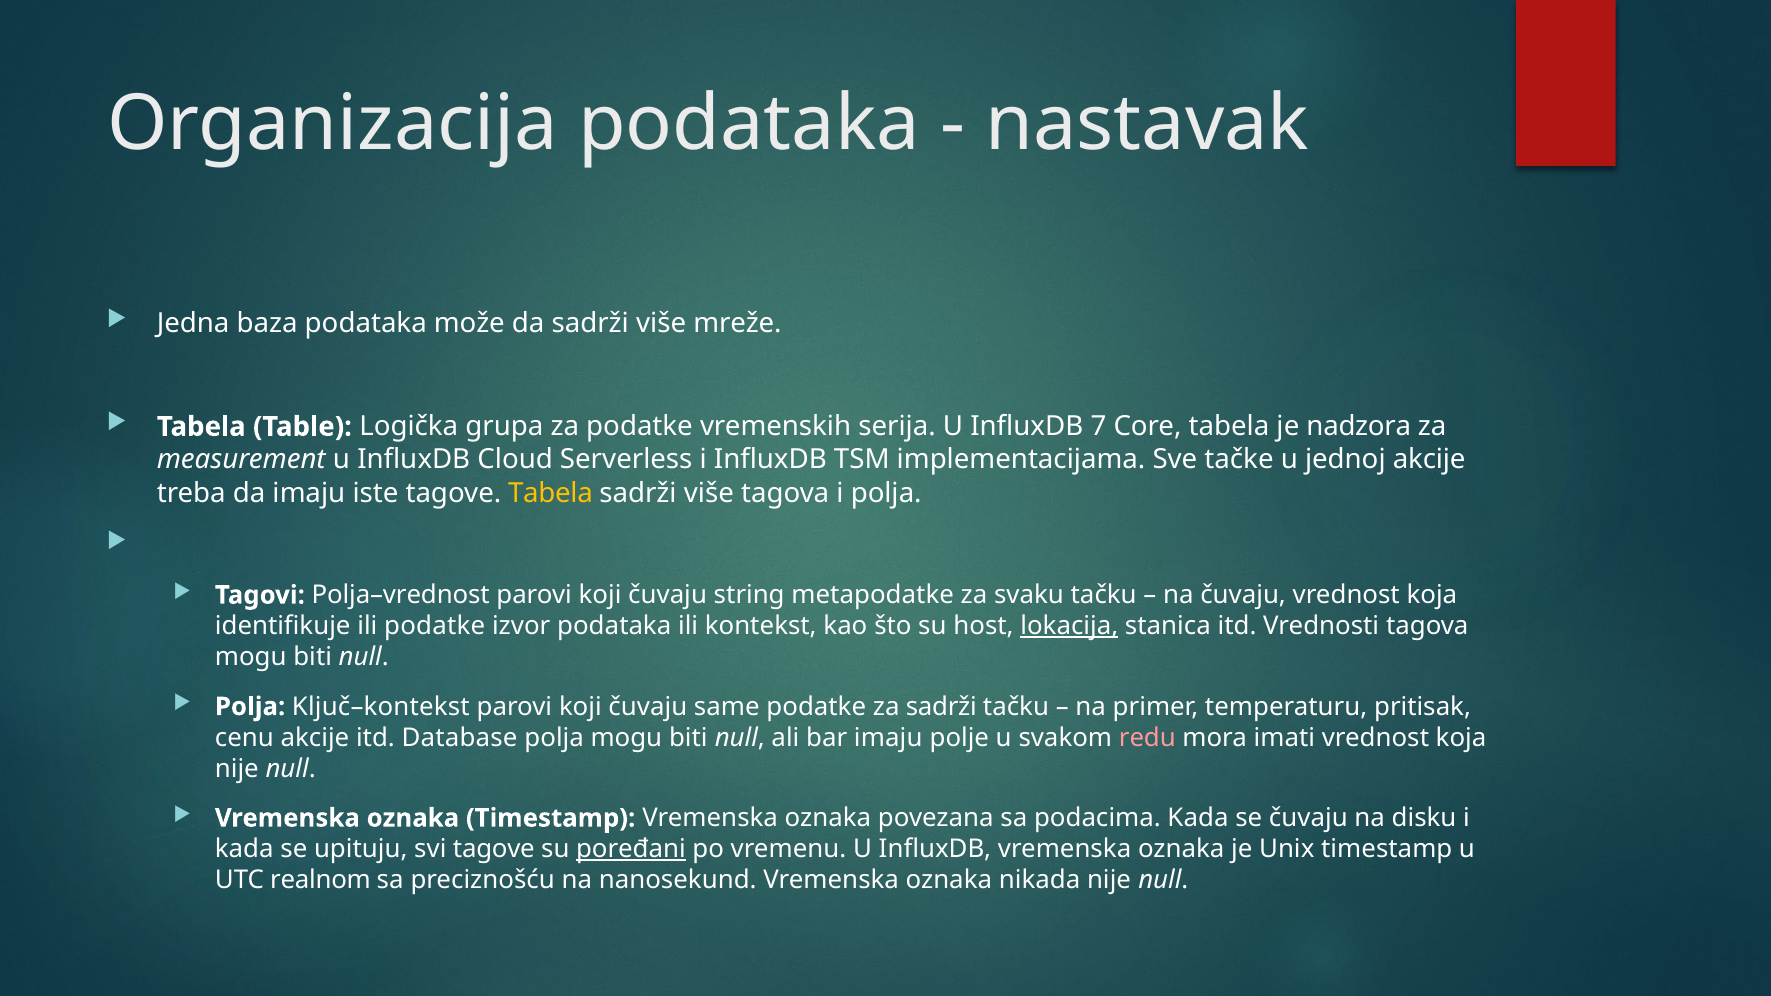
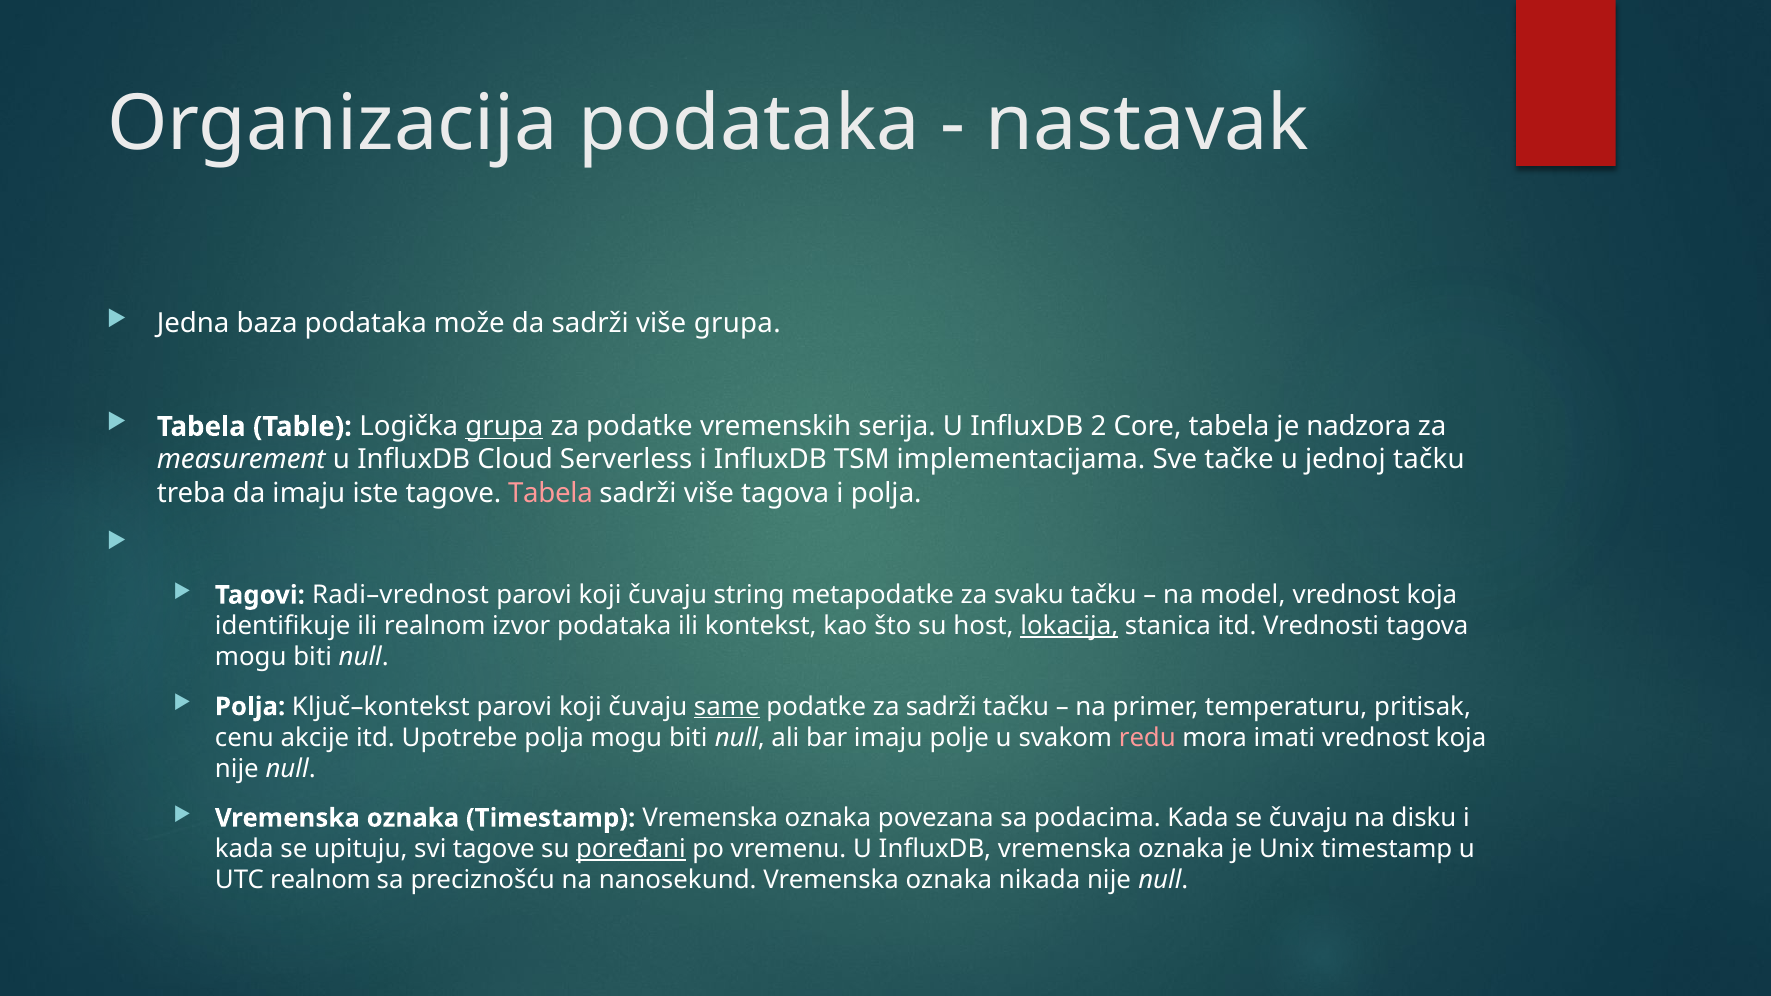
više mreže: mreže -> grupa
grupa at (504, 427) underline: none -> present
7: 7 -> 2
jednoj akcije: akcije -> tačku
Tabela at (550, 493) colour: yellow -> pink
Polja–vrednost: Polja–vrednost -> Radi–vrednost
na čuvaju: čuvaju -> model
ili podatke: podatke -> realnom
same underline: none -> present
Database: Database -> Upotrebe
